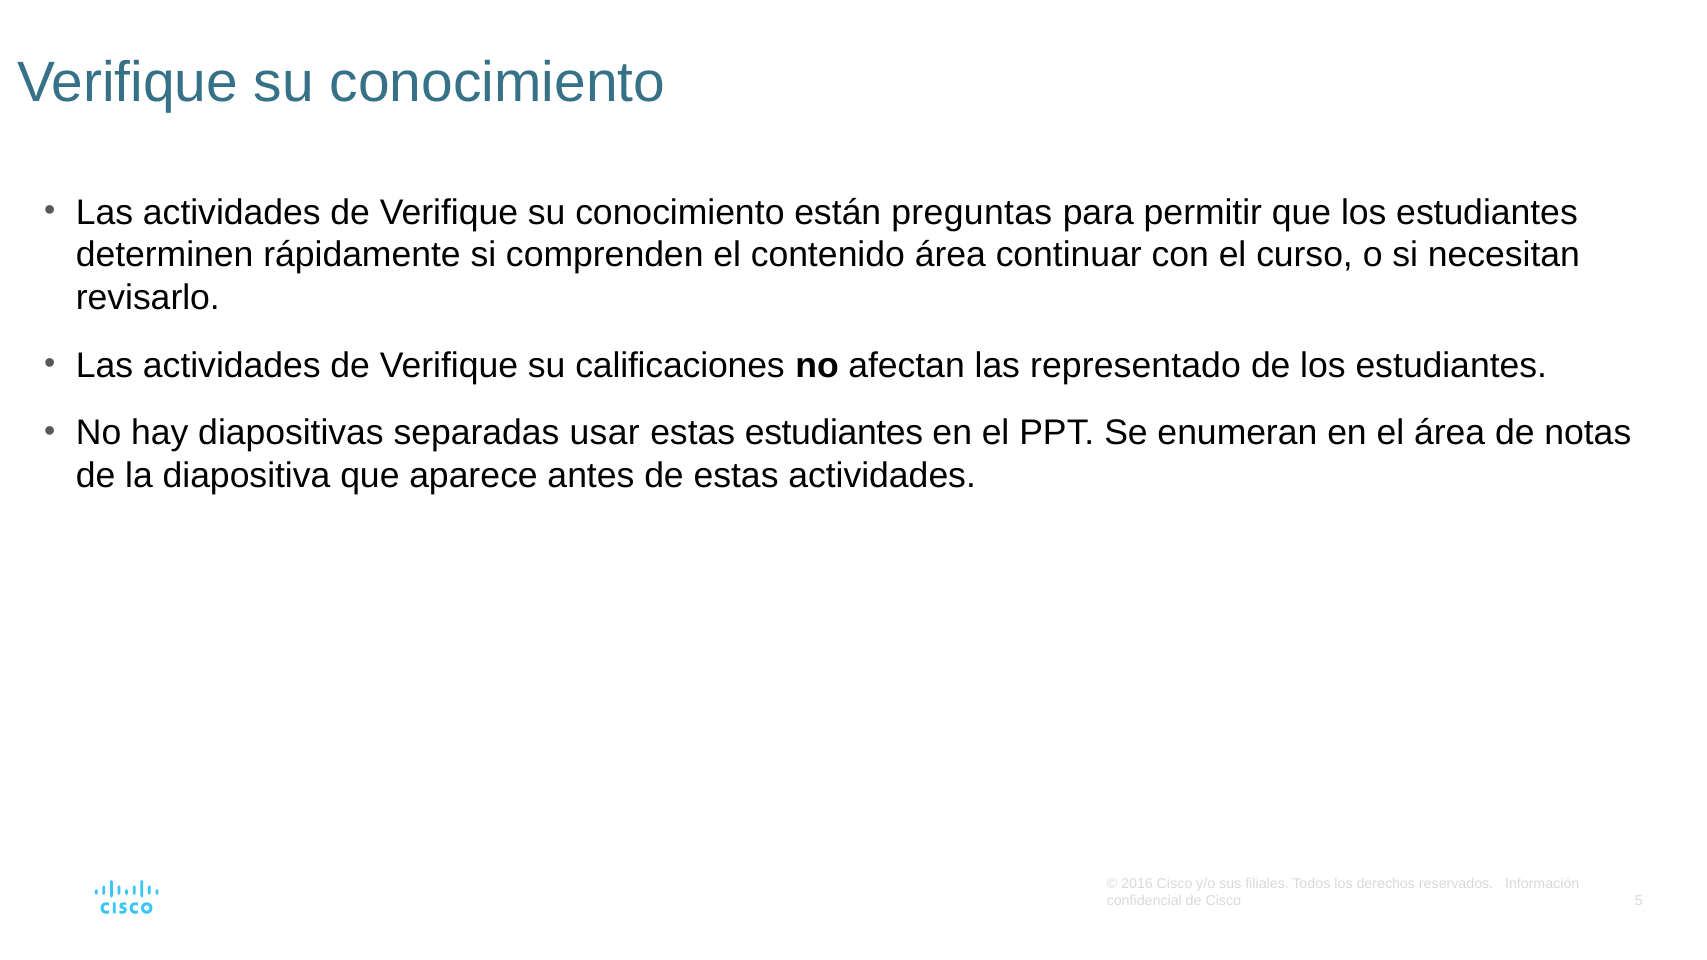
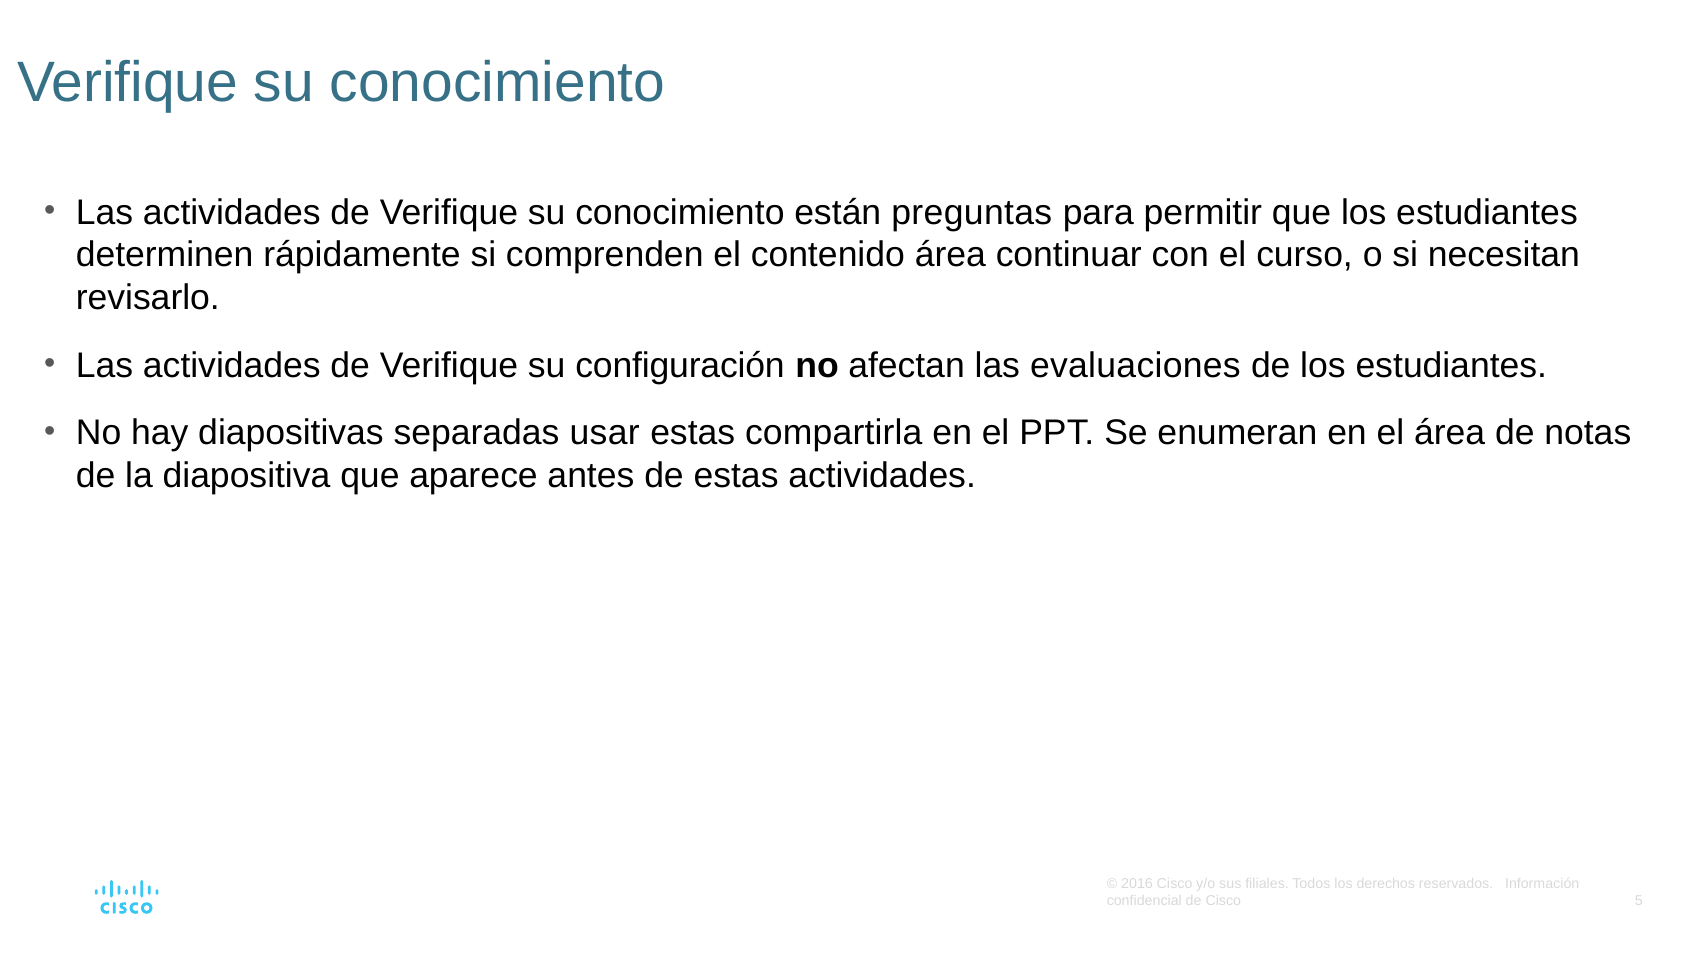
calificaciones: calificaciones -> configuración
representado: representado -> evaluaciones
estas estudiantes: estudiantes -> compartirla
